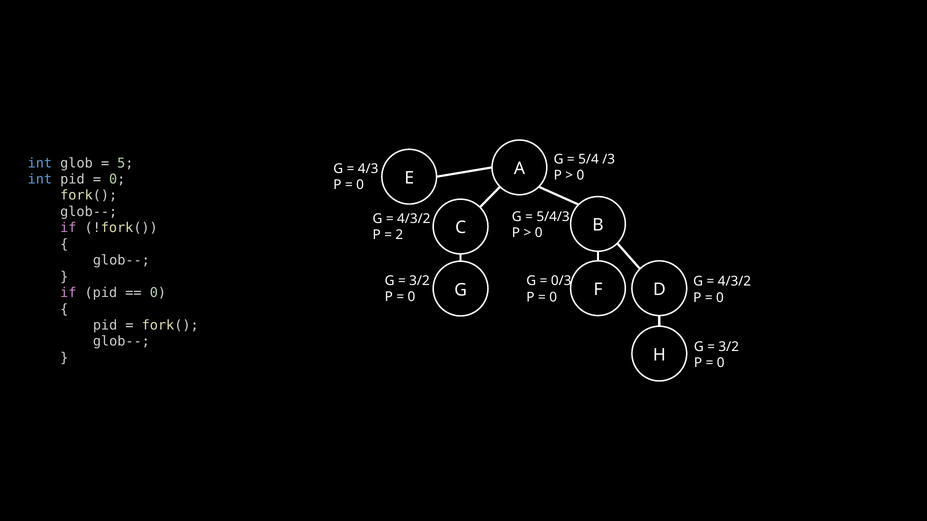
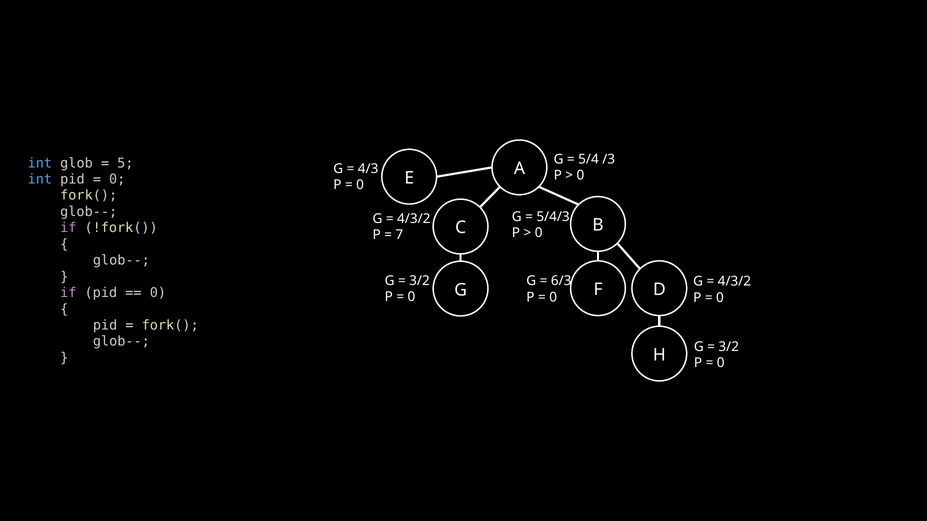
2: 2 -> 7
0/3: 0/3 -> 6/3
